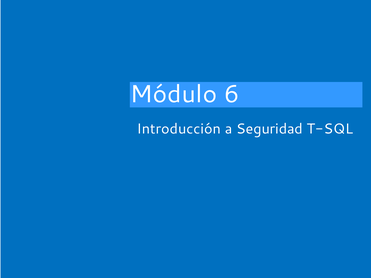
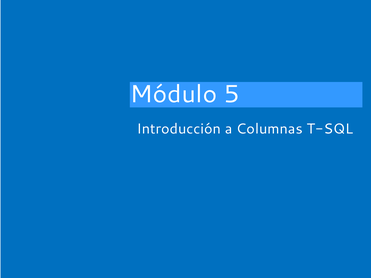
6: 6 -> 5
Seguridad: Seguridad -> Columnas
